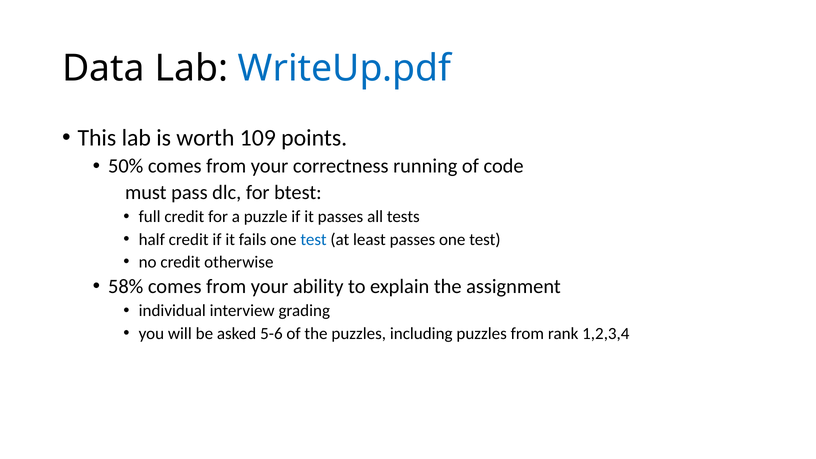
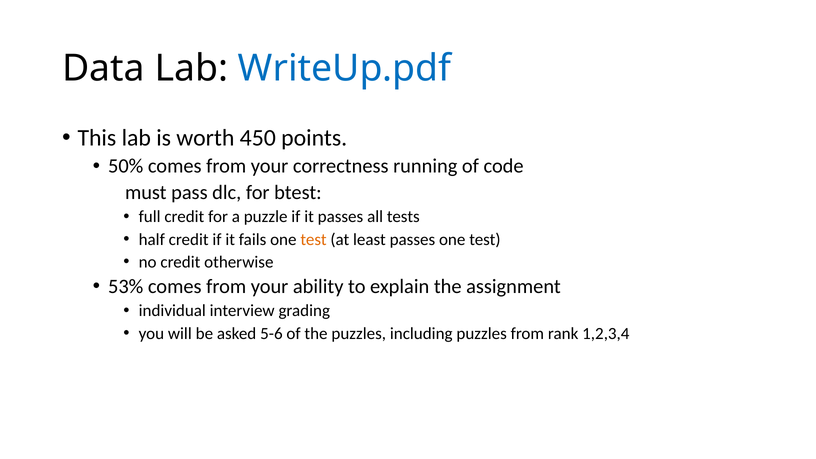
109: 109 -> 450
test at (314, 239) colour: blue -> orange
58%: 58% -> 53%
